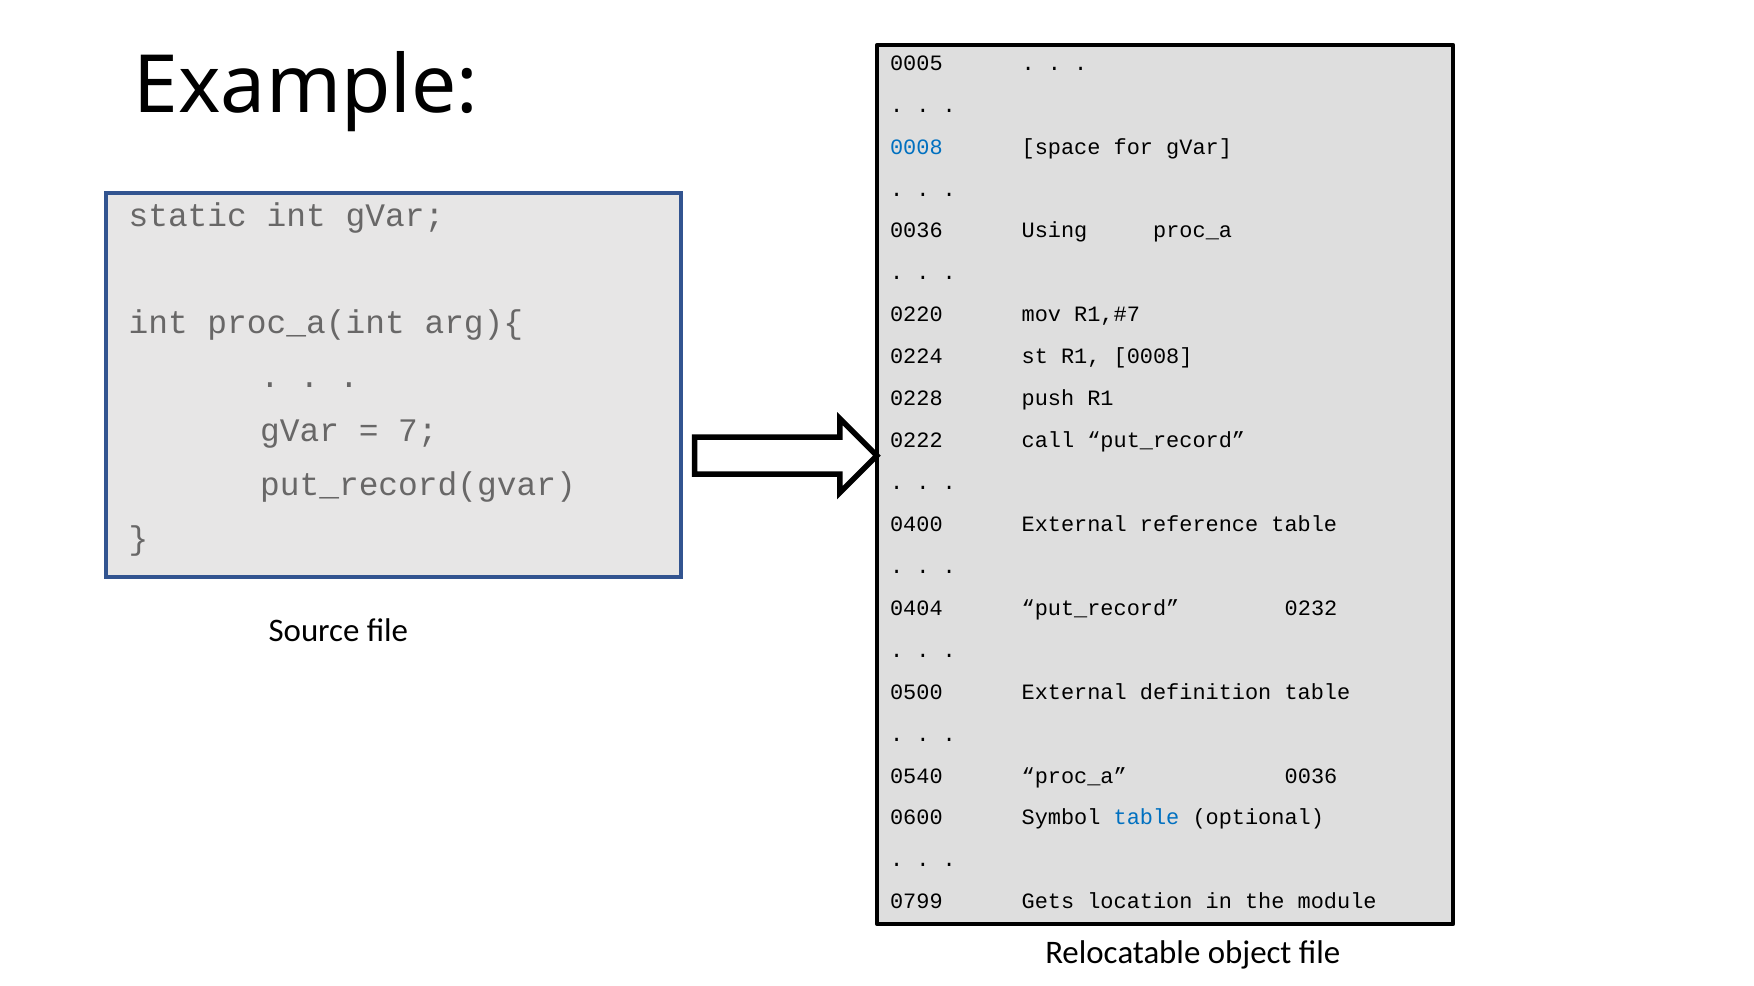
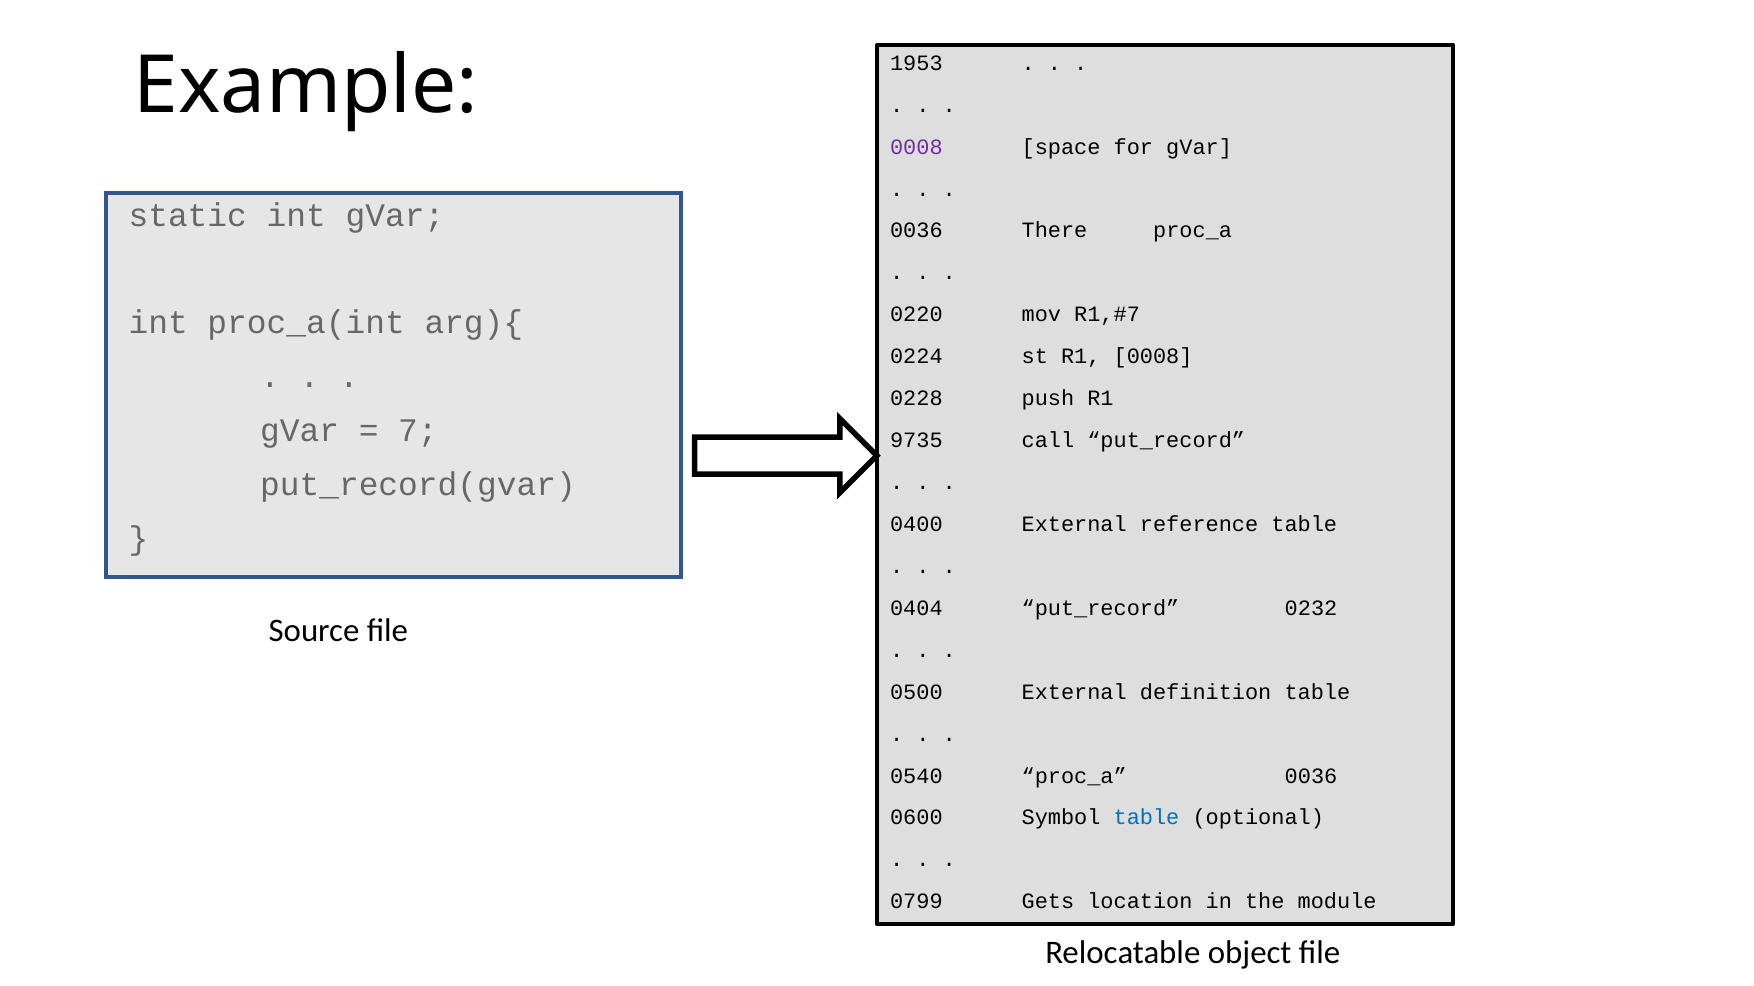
0005: 0005 -> 1953
0008 at (916, 147) colour: blue -> purple
Using: Using -> There
0222: 0222 -> 9735
